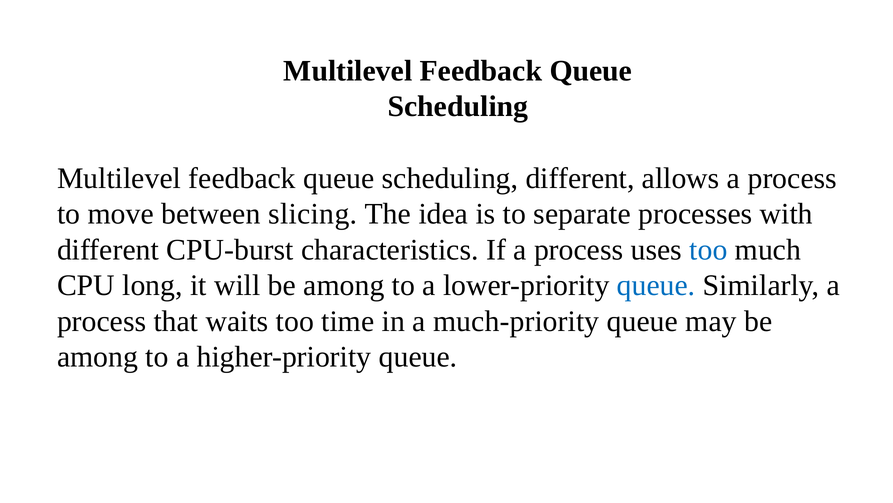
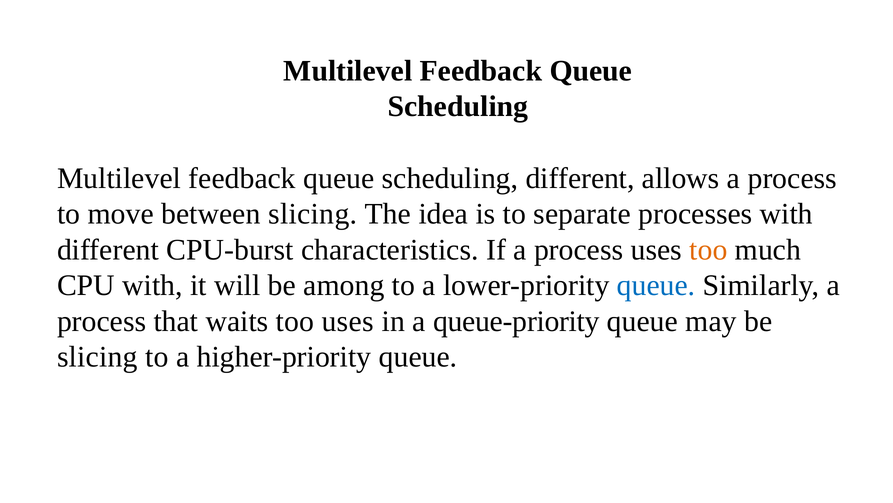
too at (708, 249) colour: blue -> orange
CPU long: long -> with
too time: time -> uses
much-priority: much-priority -> queue-priority
among at (98, 357): among -> slicing
